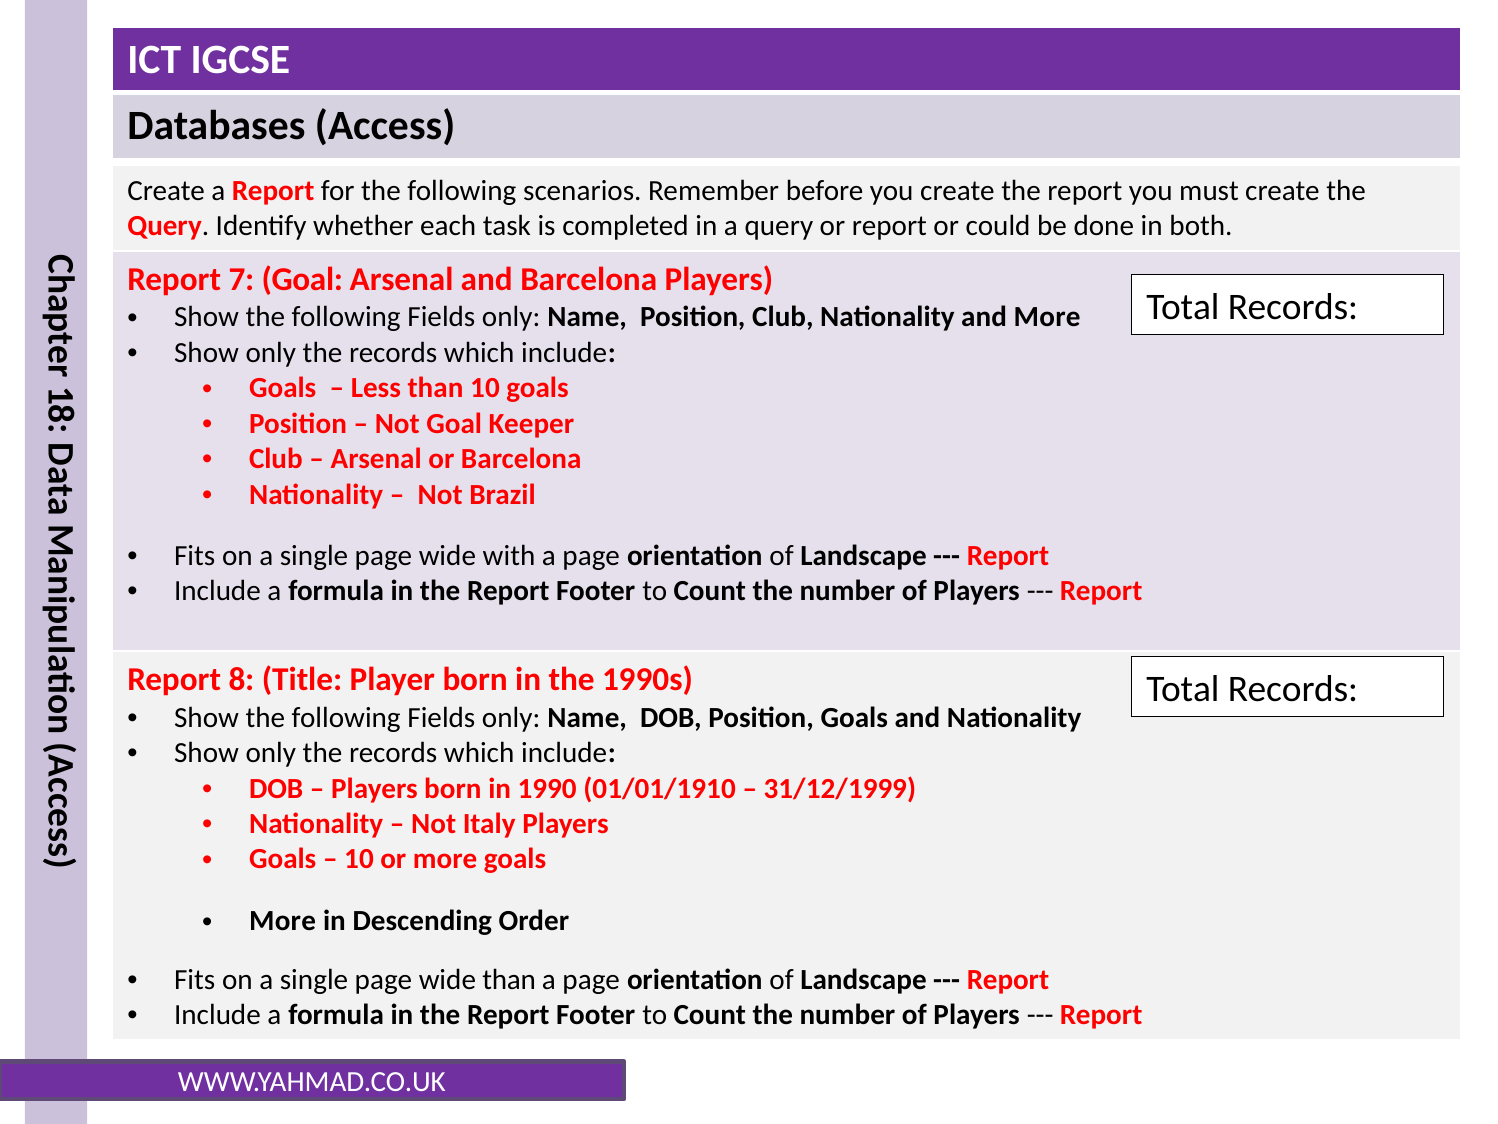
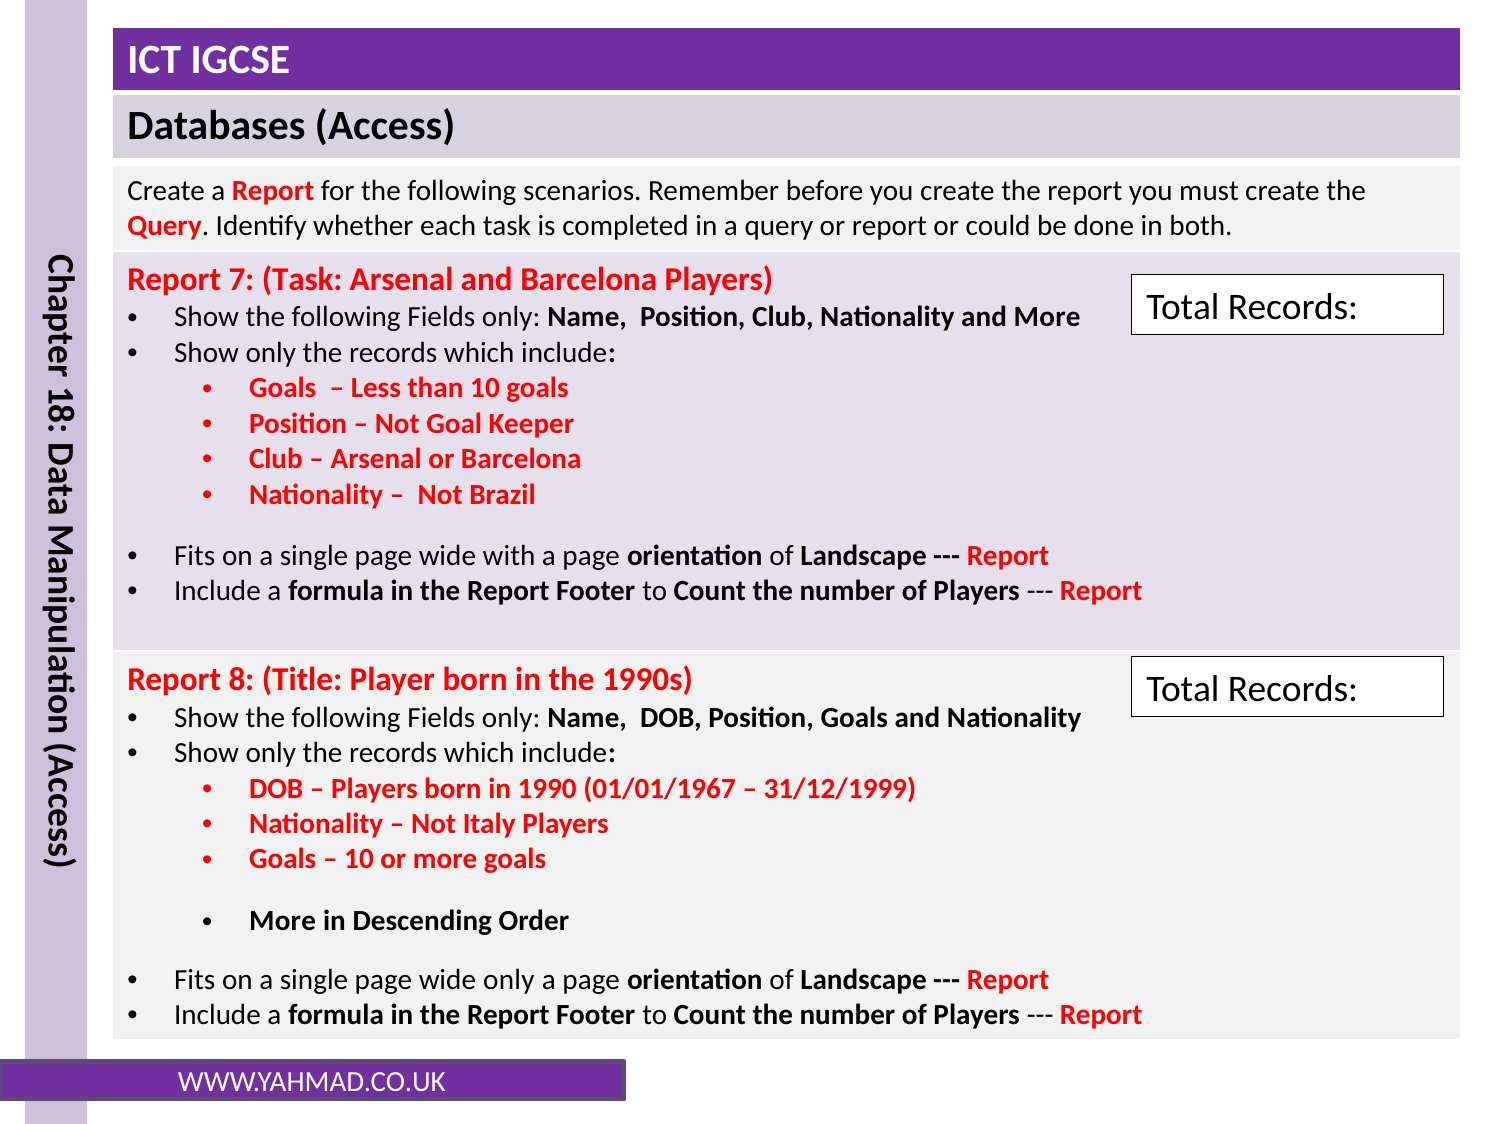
7 Goal: Goal -> Task
01/01/1910: 01/01/1910 -> 01/01/1967
wide than: than -> only
